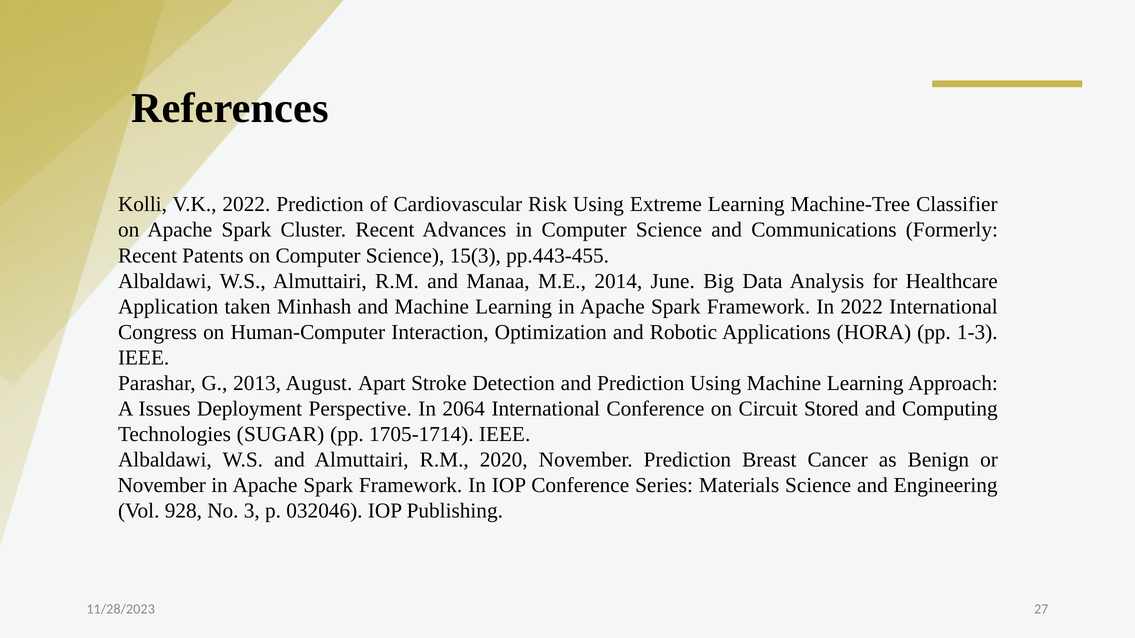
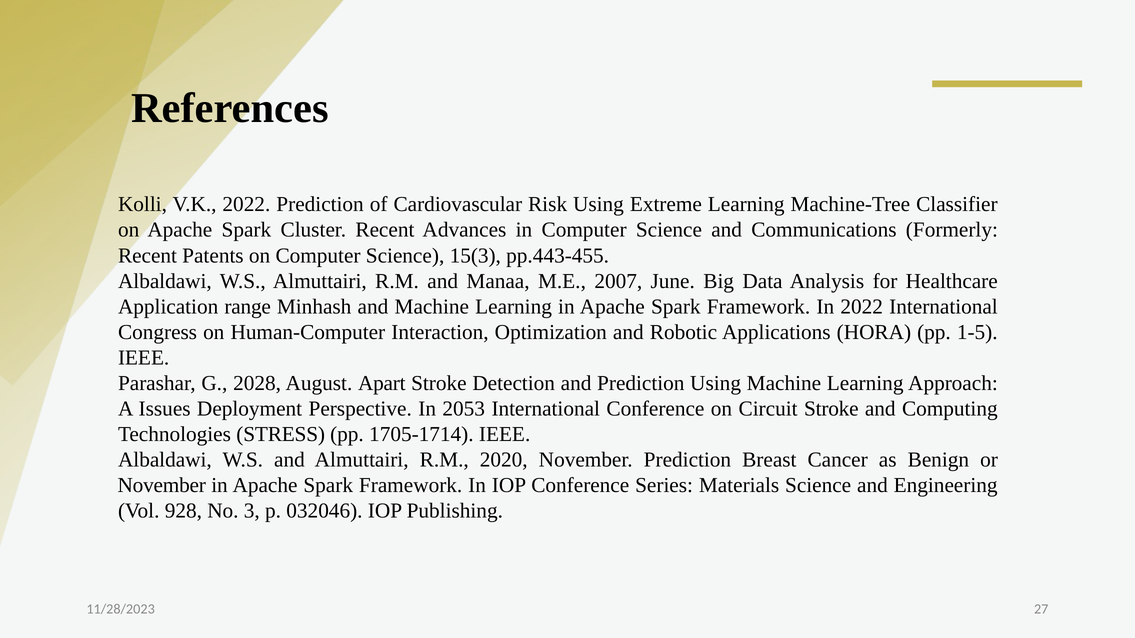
2014: 2014 -> 2007
taken: taken -> range
1-3: 1-3 -> 1-5
2013: 2013 -> 2028
2064: 2064 -> 2053
Circuit Stored: Stored -> Stroke
SUGAR: SUGAR -> STRESS
